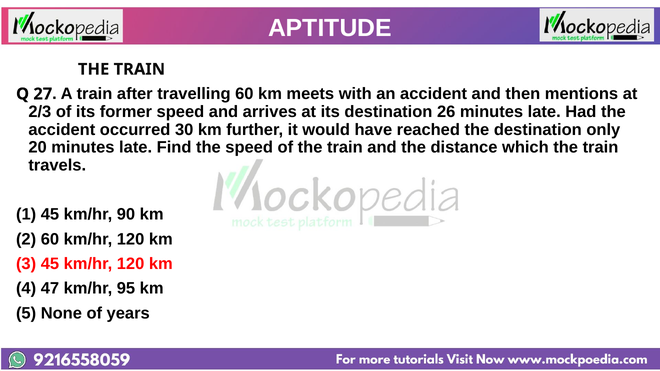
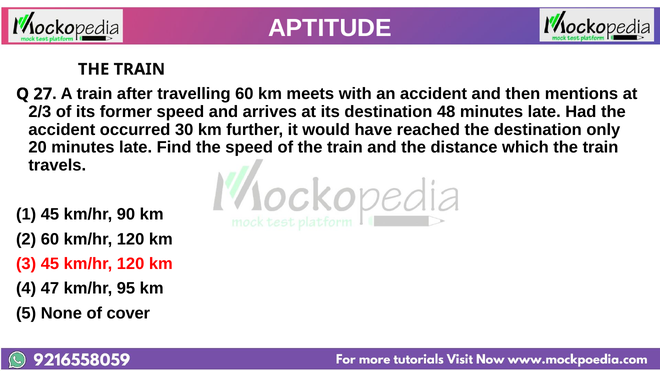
26: 26 -> 48
years: years -> cover
